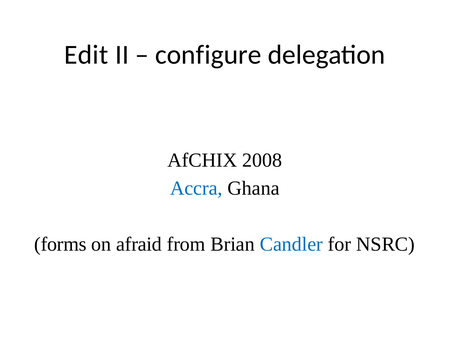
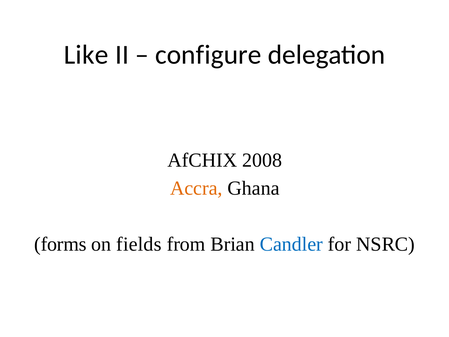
Edit: Edit -> Like
Accra colour: blue -> orange
afraid: afraid -> fields
